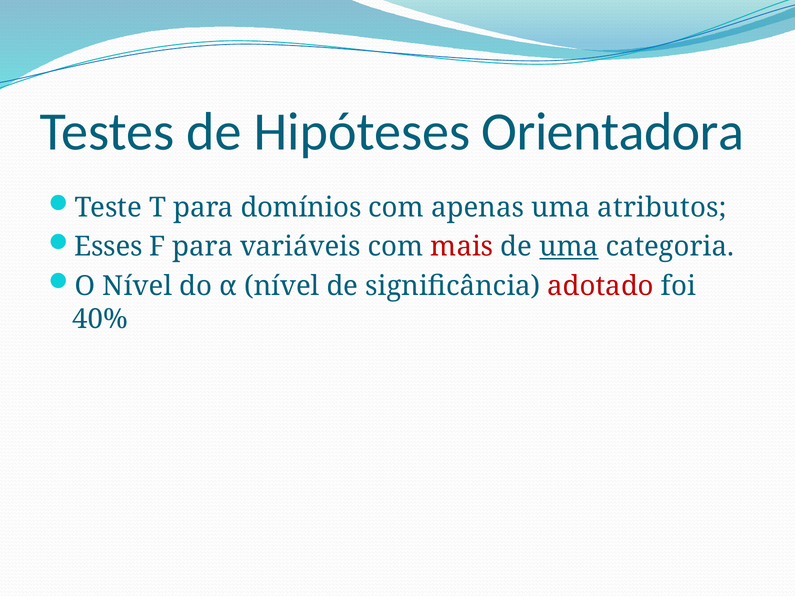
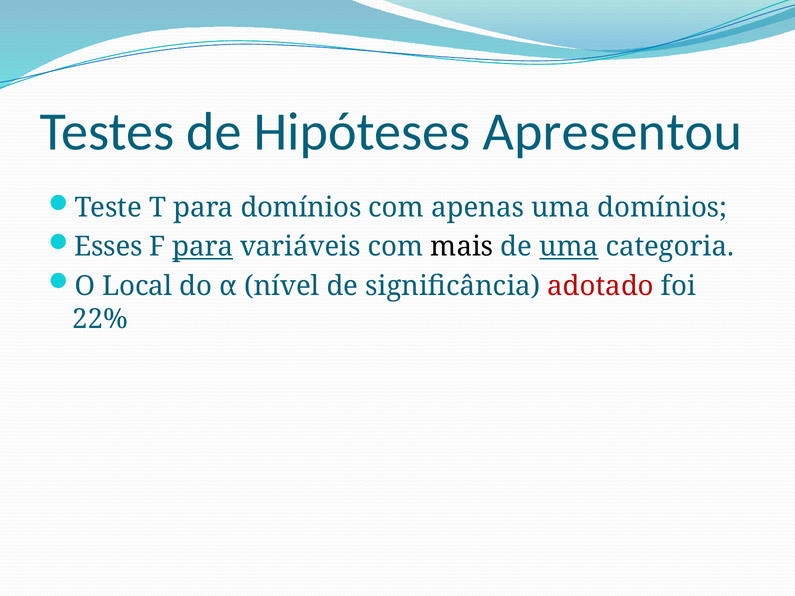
Orientadora: Orientadora -> Apresentou
uma atributos: atributos -> domínios
para at (203, 247) underline: none -> present
mais colour: red -> black
O Nível: Nível -> Local
40%: 40% -> 22%
